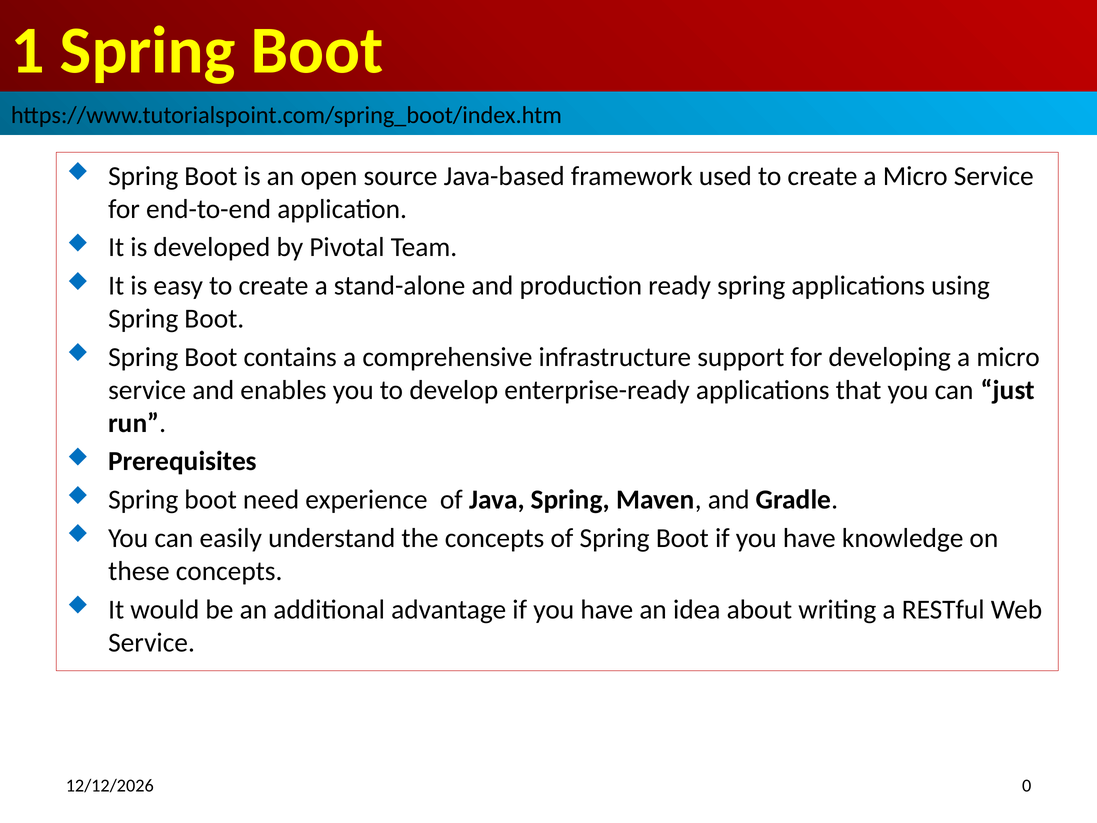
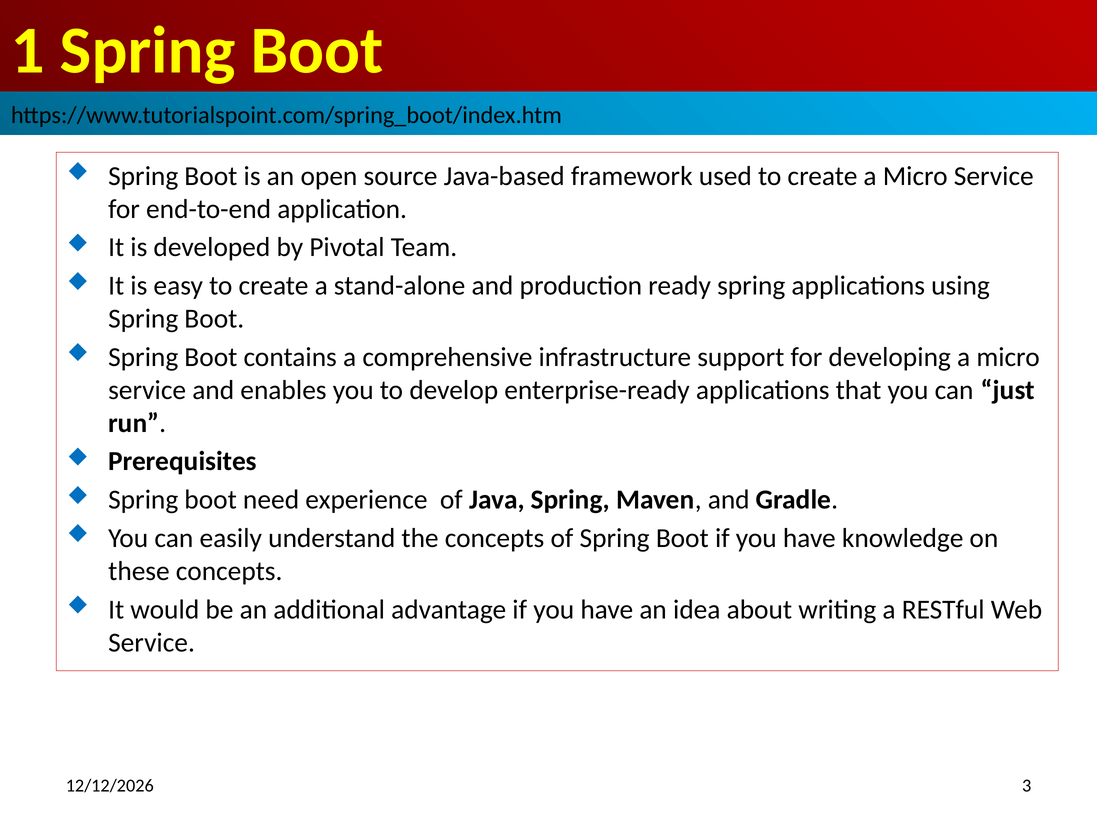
0: 0 -> 3
